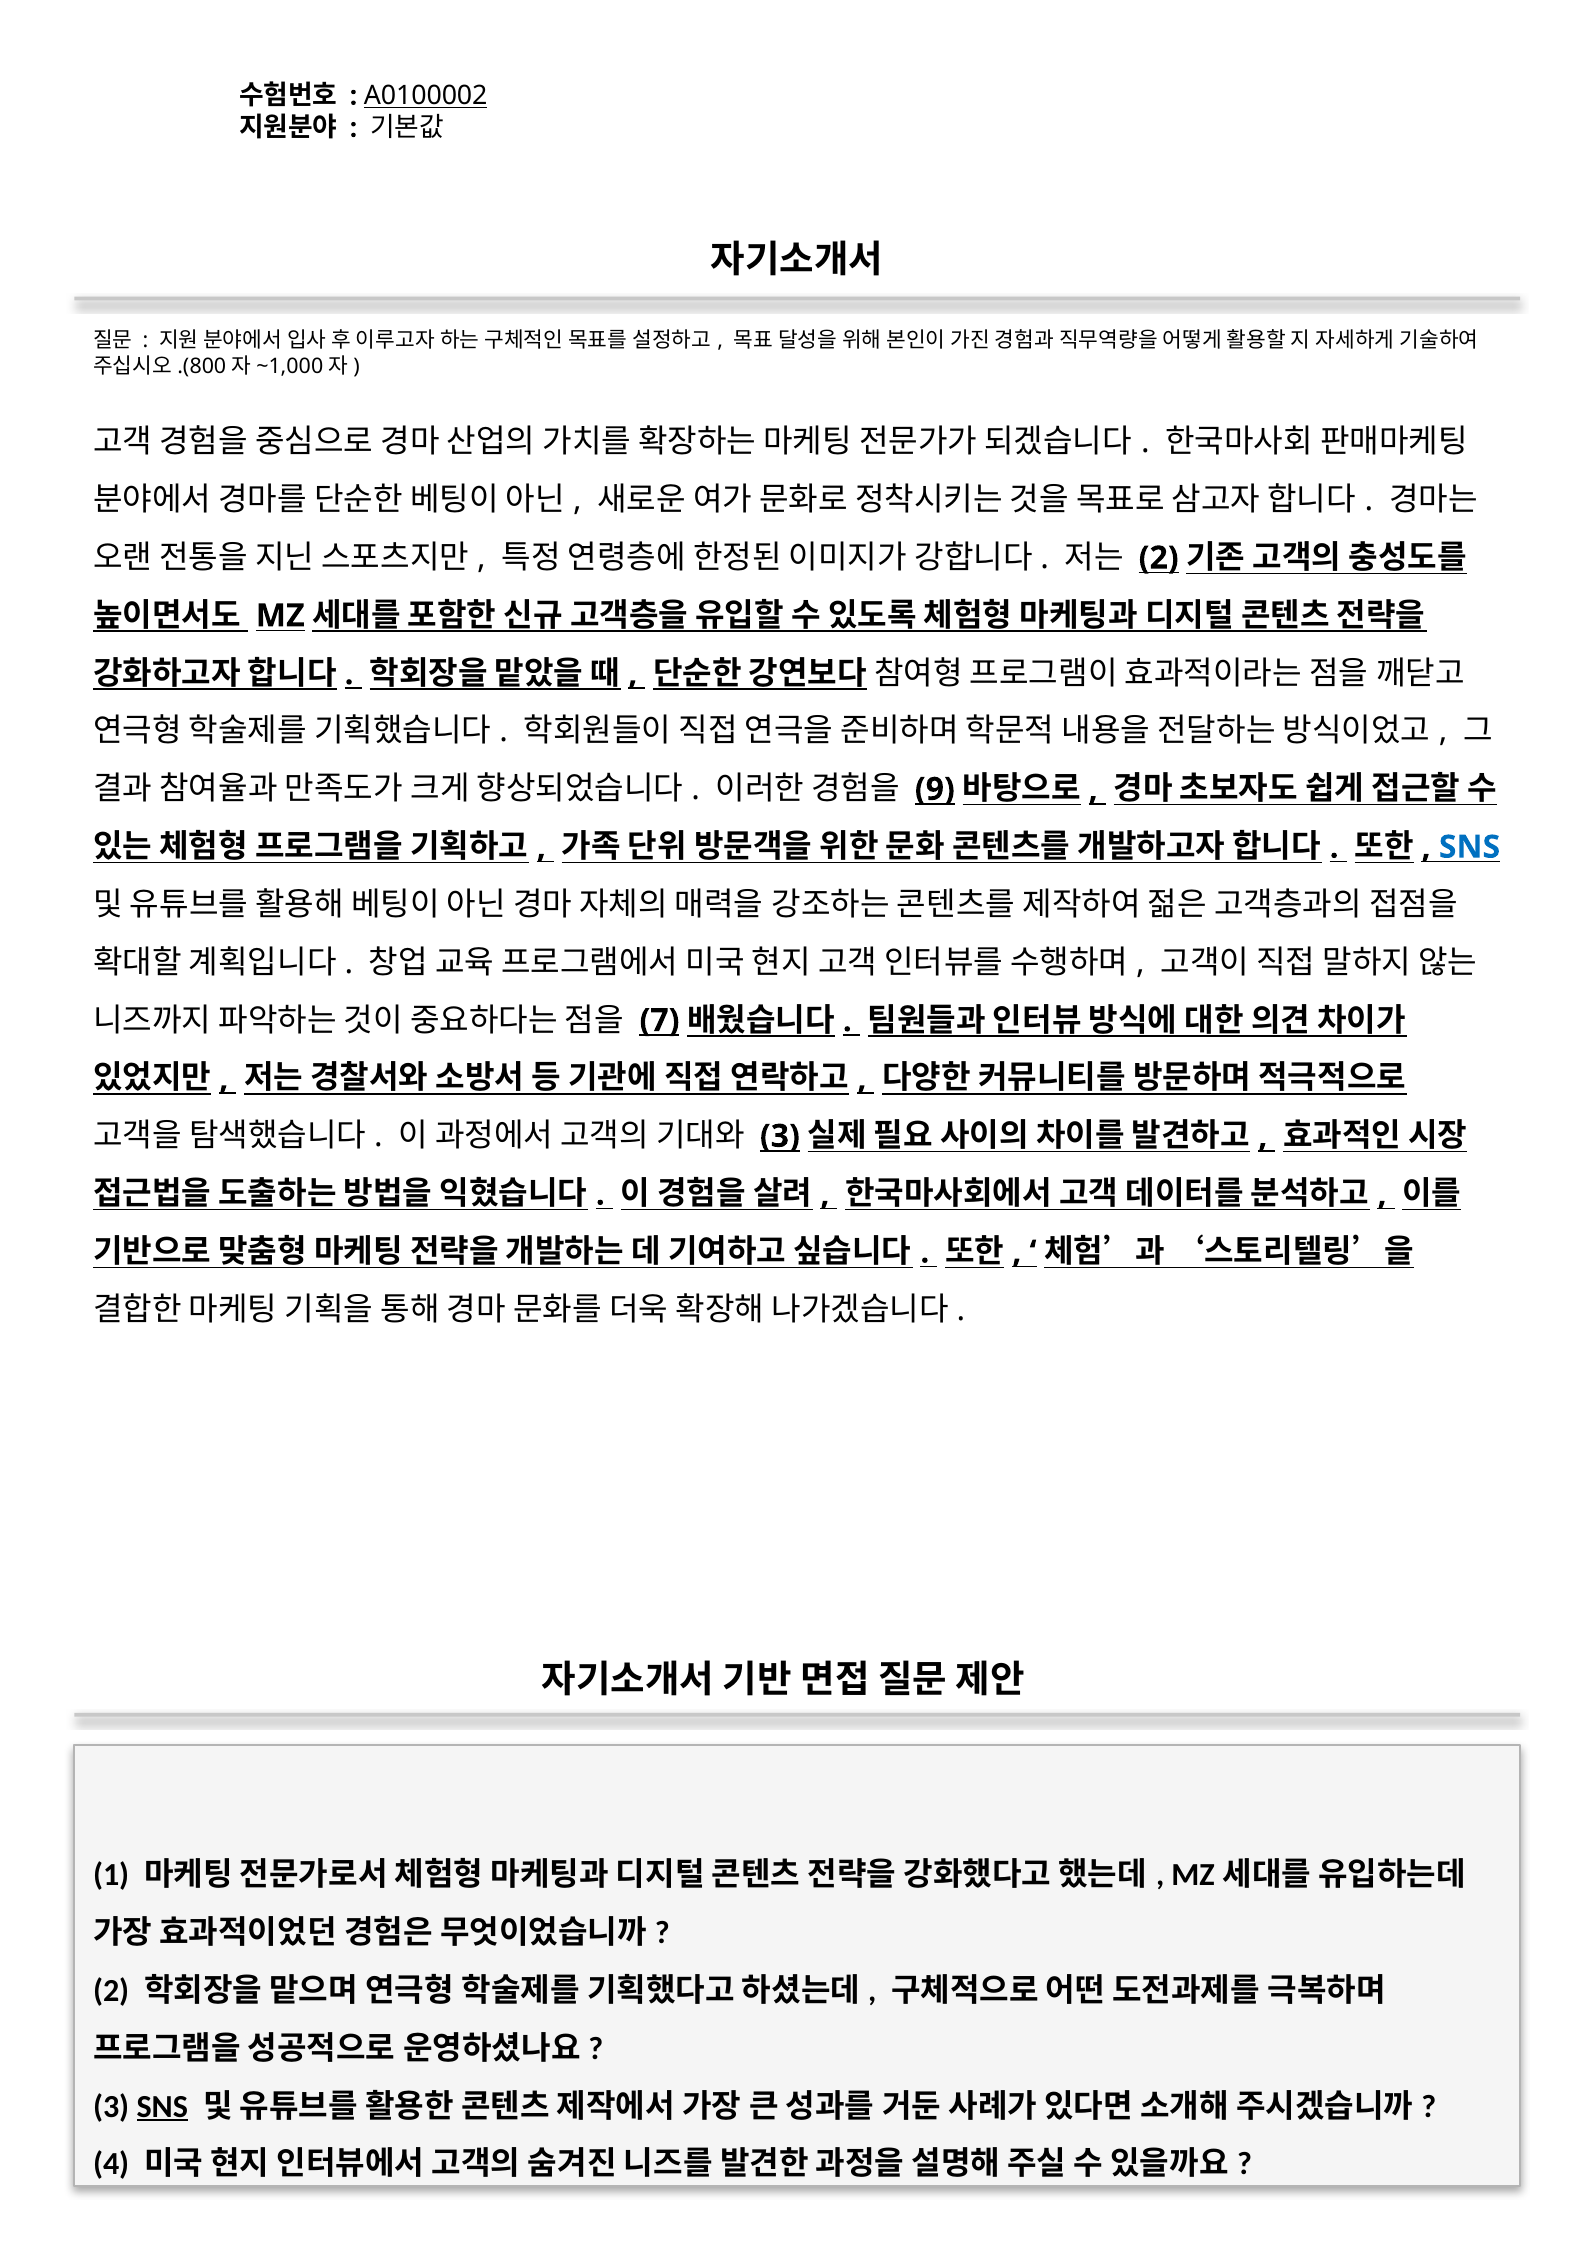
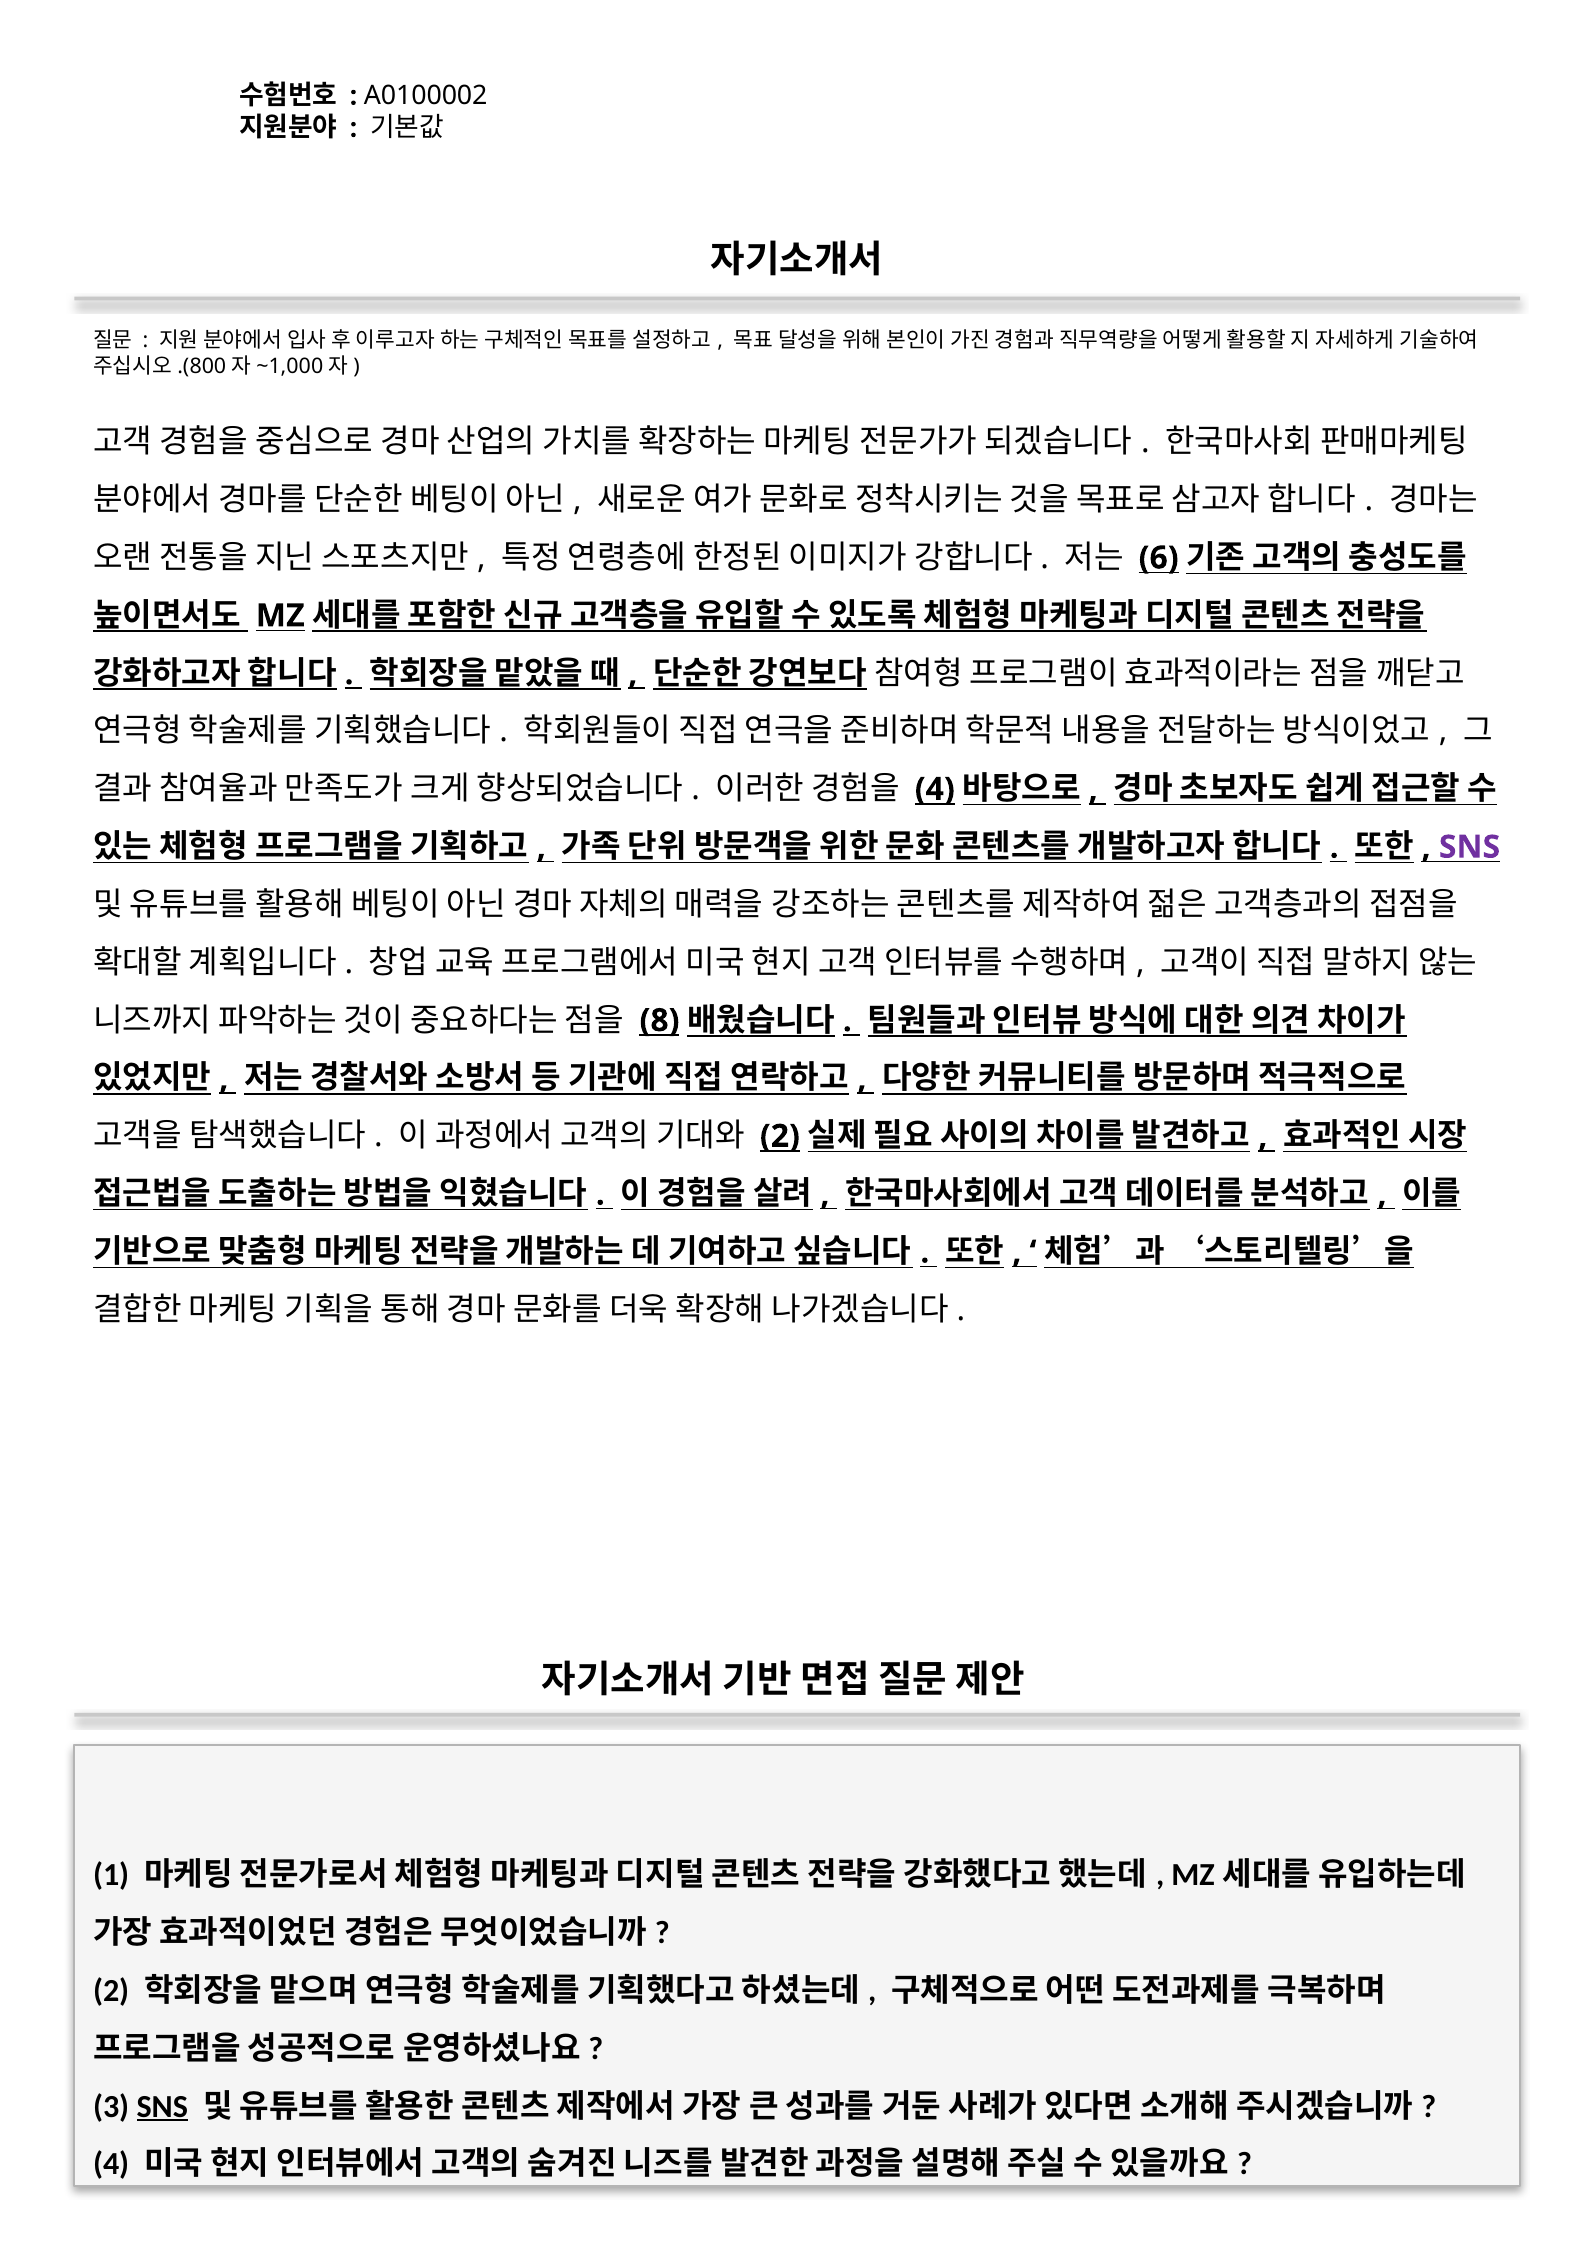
A0100002 underline: present -> none
2 at (1159, 558): 2 -> 6
9 at (935, 789): 9 -> 4
SNS at (1470, 847) colour: blue -> purple
7: 7 -> 8
3 at (780, 1136): 3 -> 2
